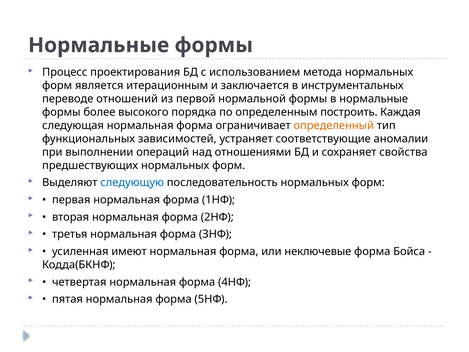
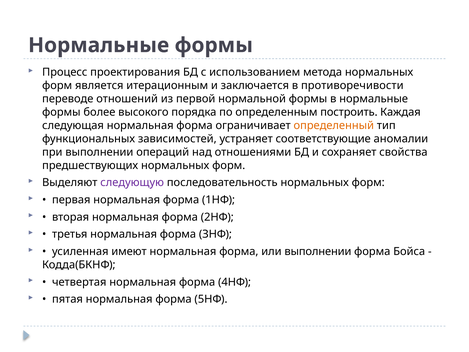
инструментальных: инструментальных -> противоречивости
следующую colour: blue -> purple
или неключевые: неключевые -> выполнении
